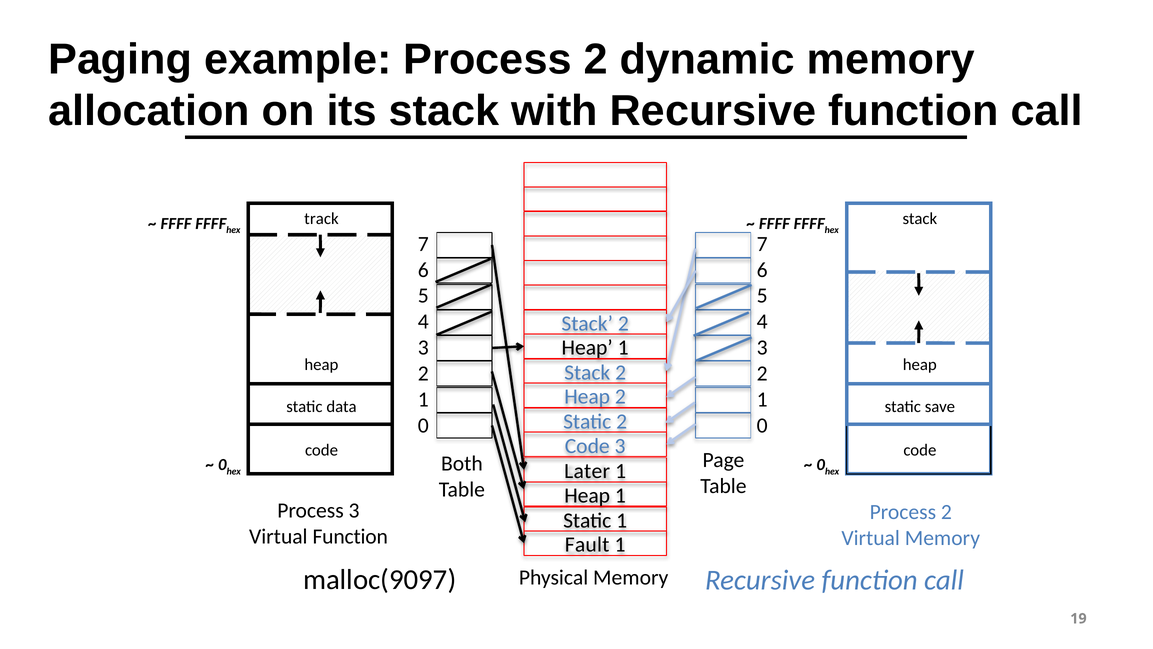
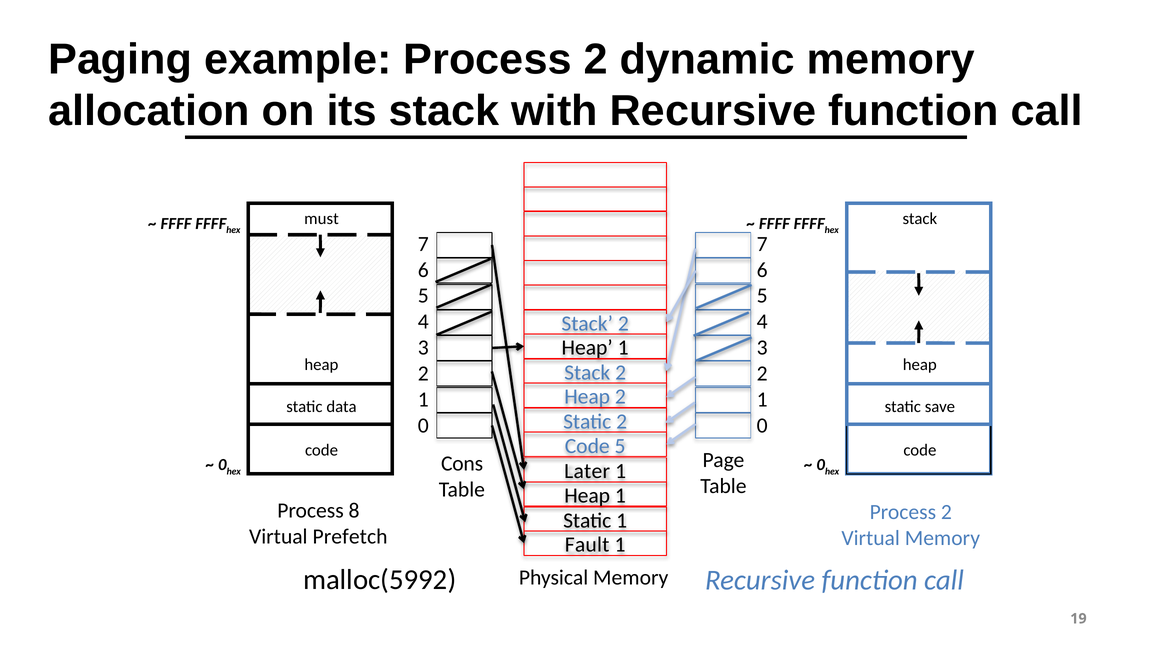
track: track -> must
Code 3: 3 -> 5
Both: Both -> Cons
Process 3: 3 -> 8
Virtual Function: Function -> Prefetch
malloc(9097: malloc(9097 -> malloc(5992
